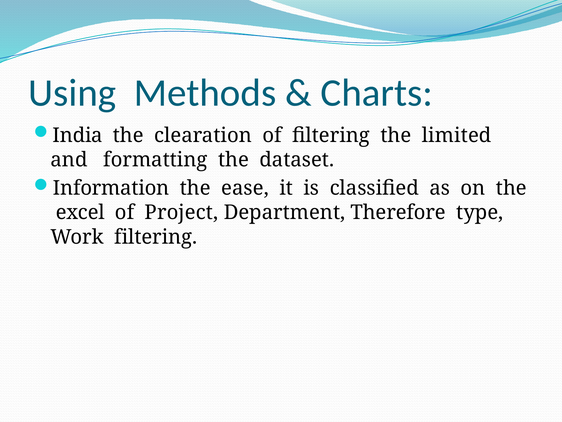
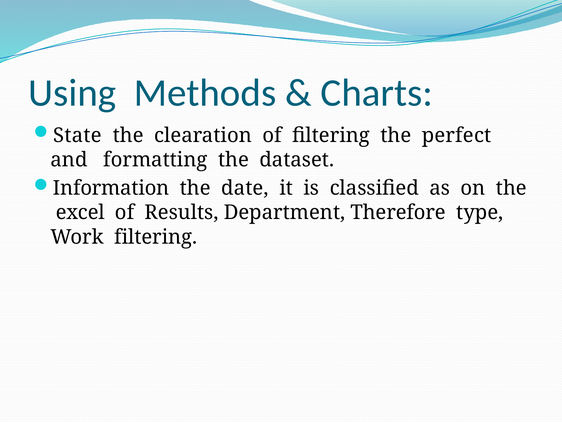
India: India -> State
limited: limited -> perfect
ease: ease -> date
Project: Project -> Results
